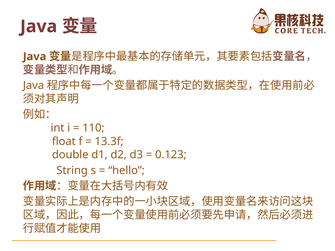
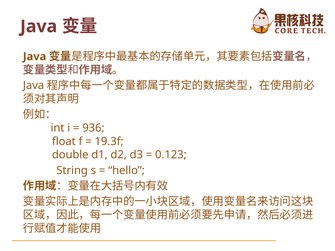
110: 110 -> 936
13.3f: 13.3f -> 19.3f
